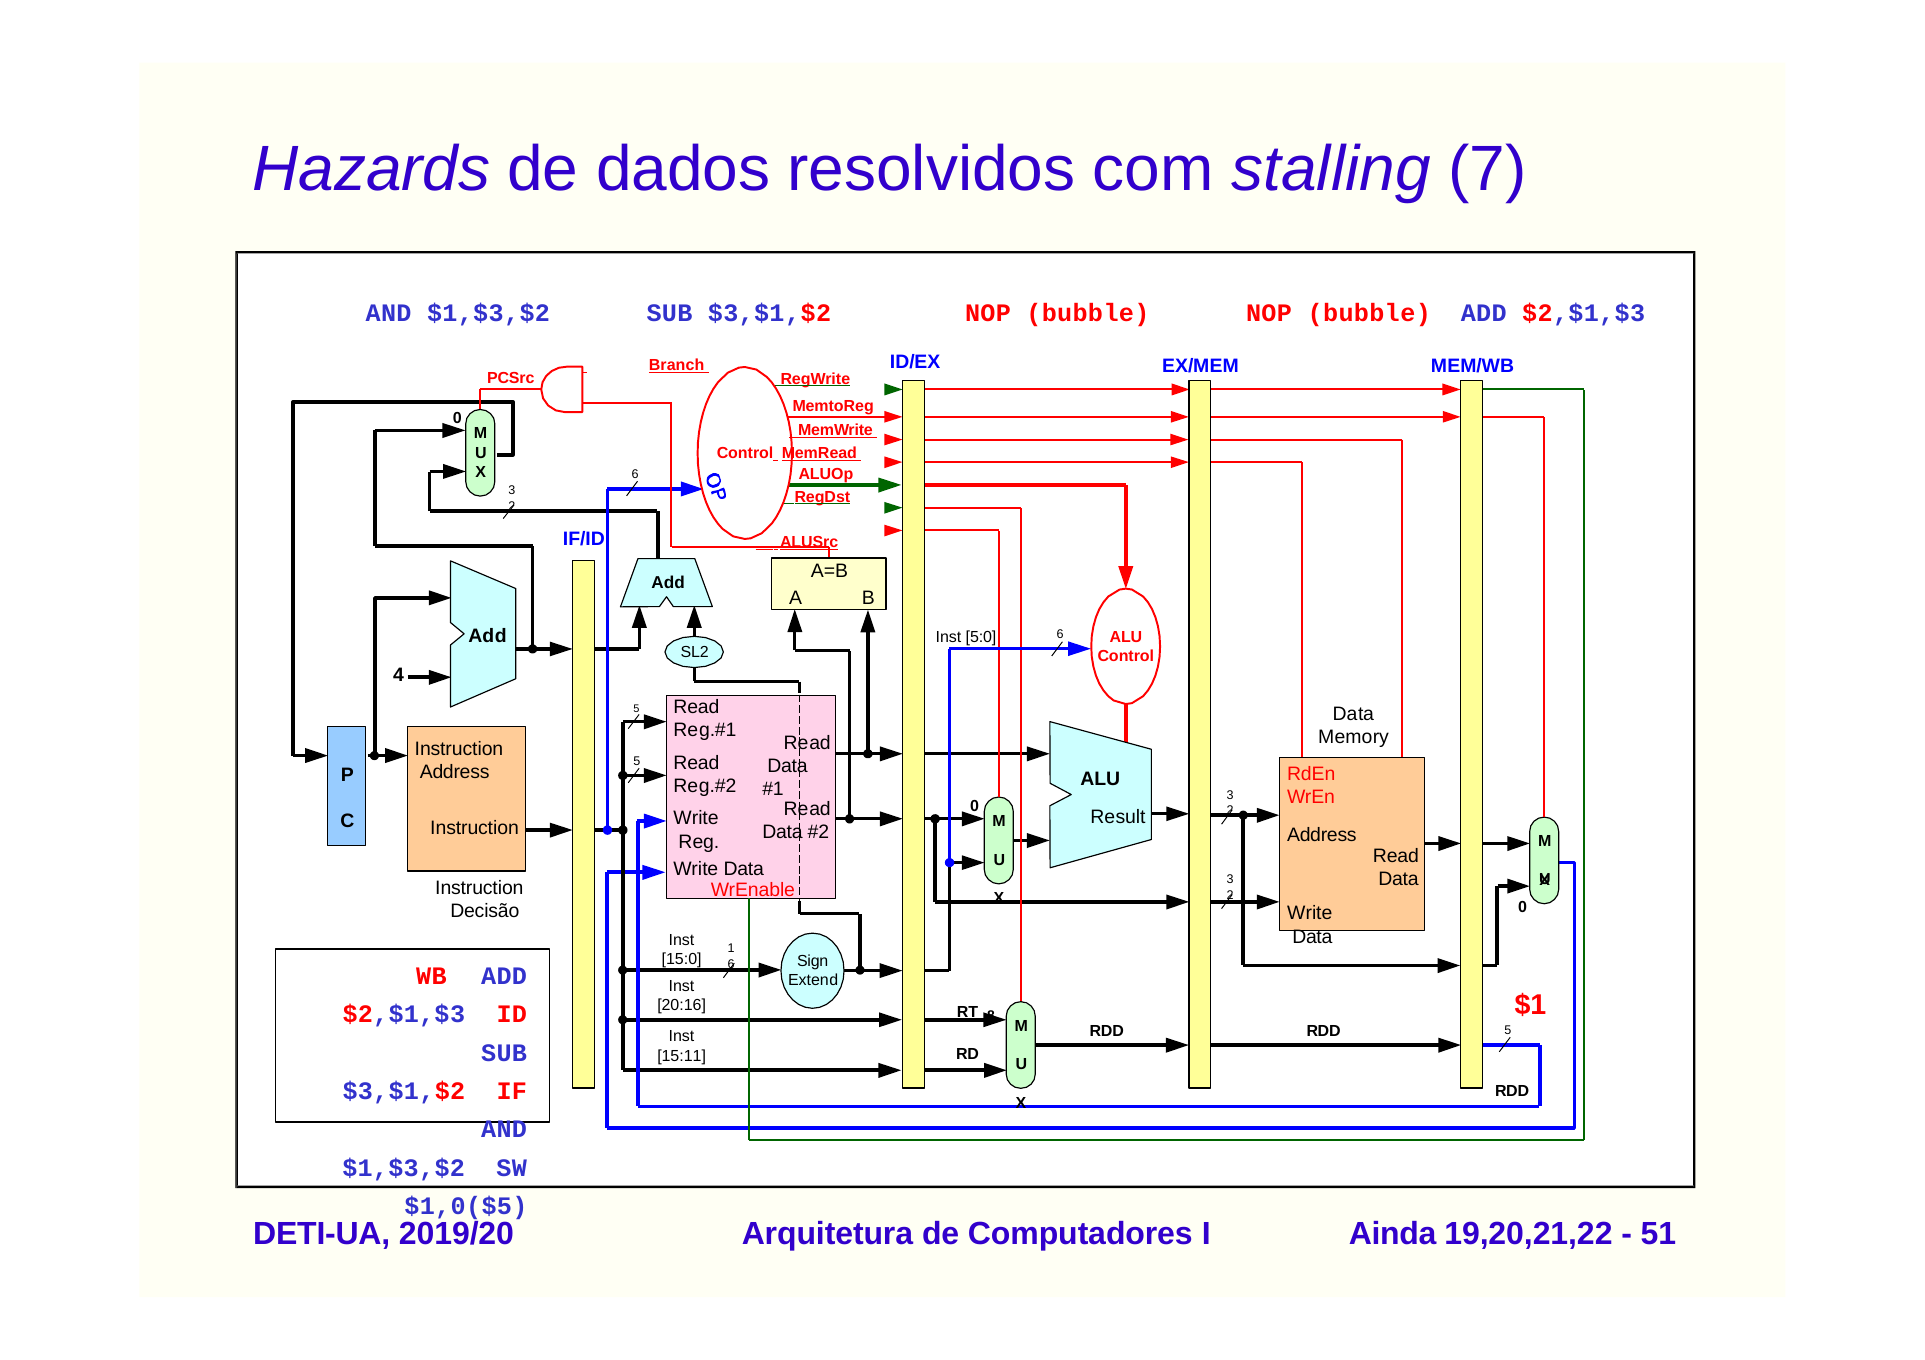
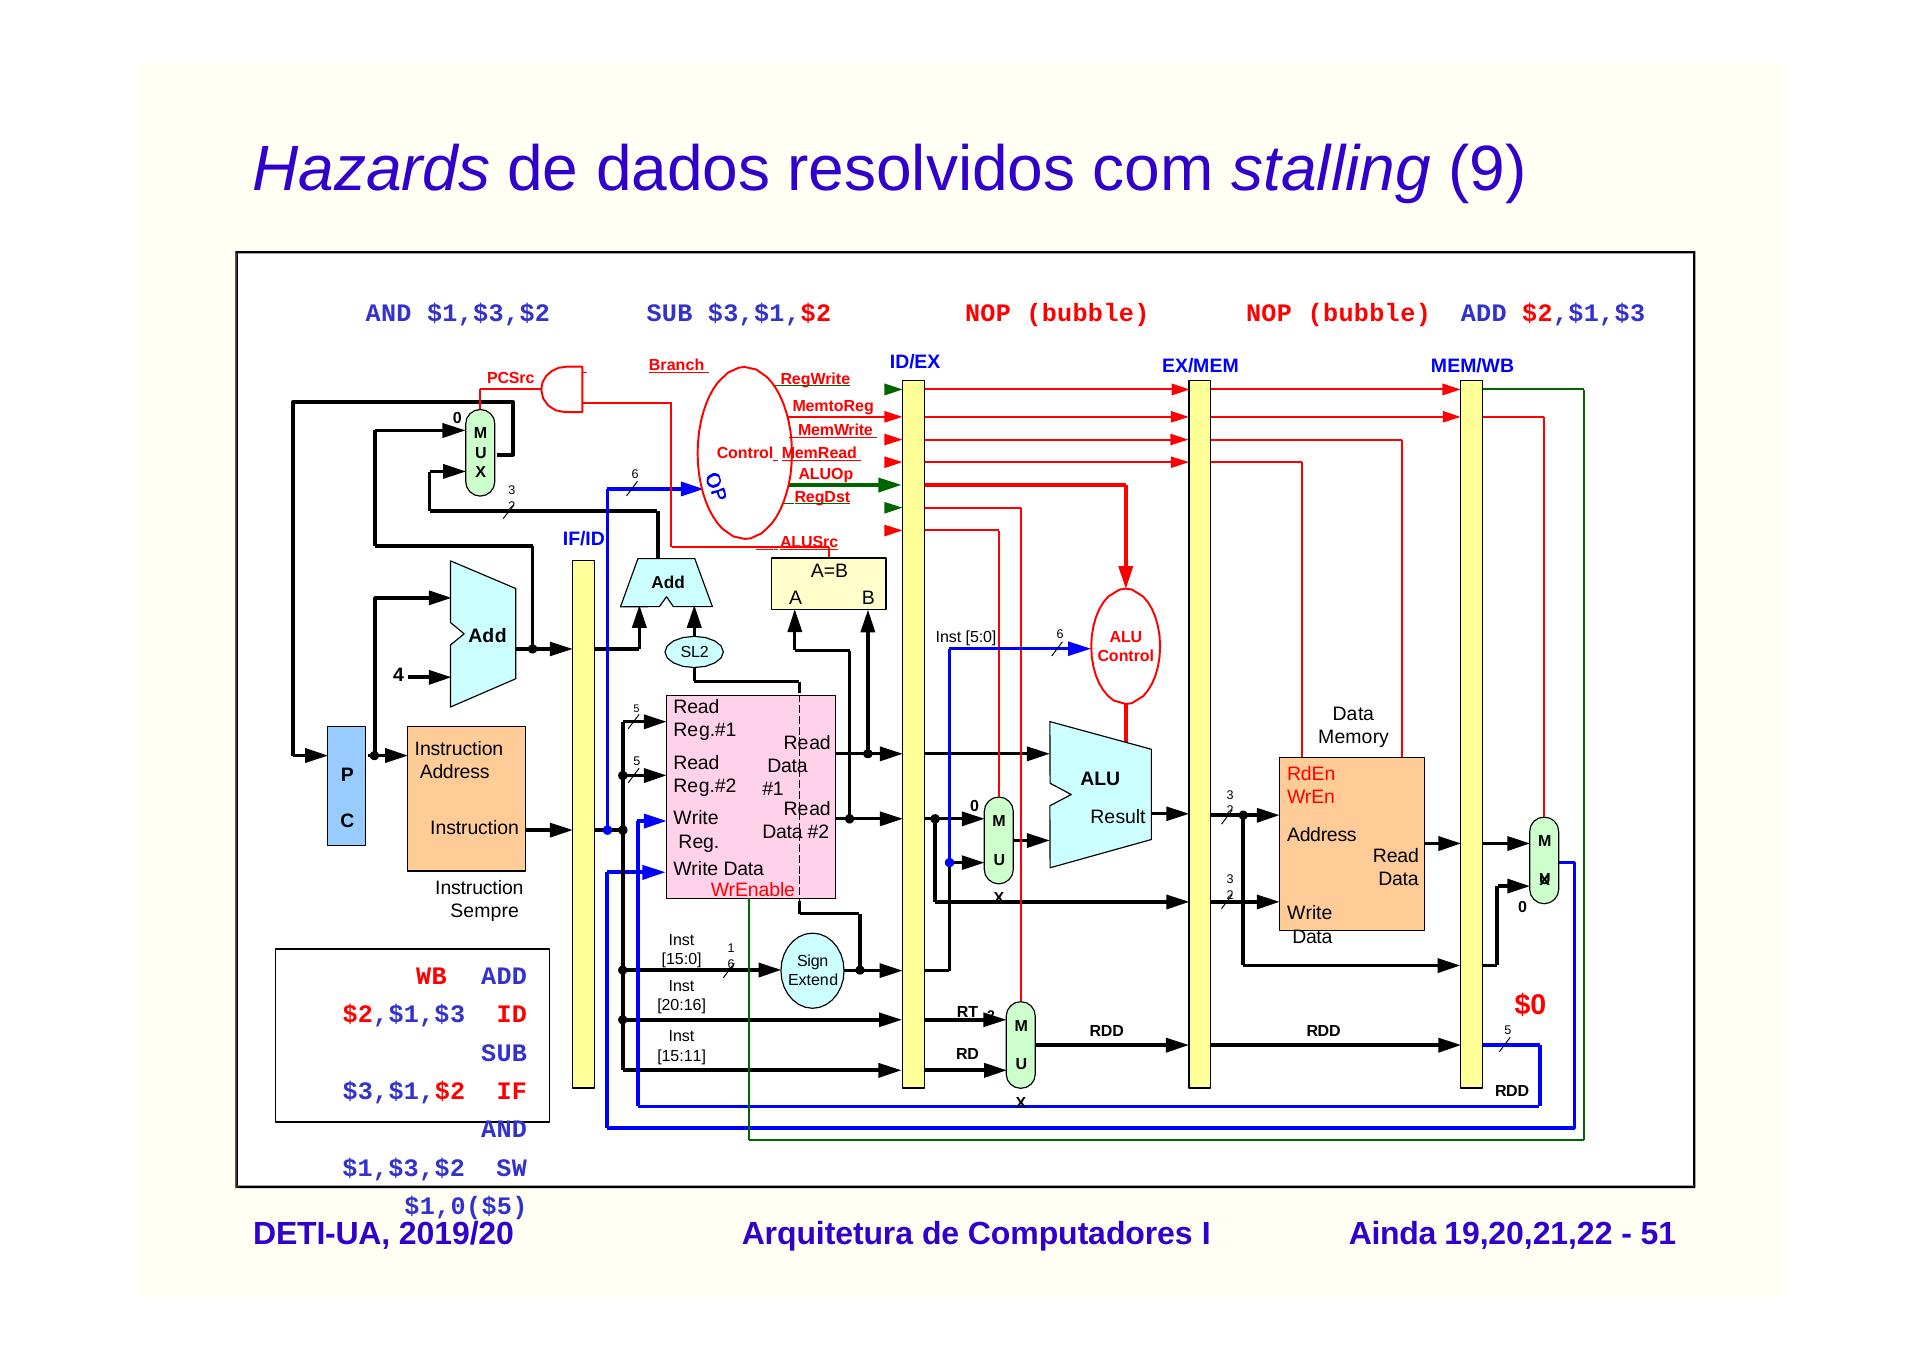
7: 7 -> 9
Decisão: Decisão -> Sempre
$1: $1 -> $0
RT 8: 8 -> 2
